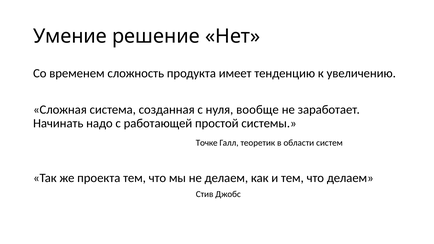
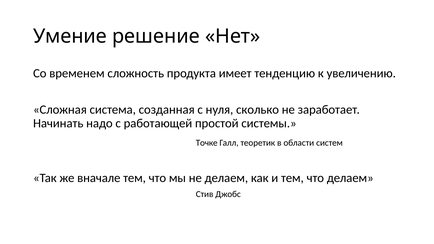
вообще: вообще -> сколько
проекта: проекта -> вначале
